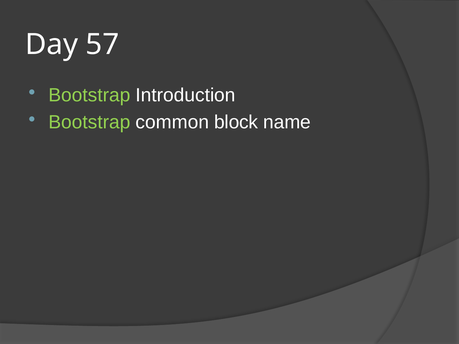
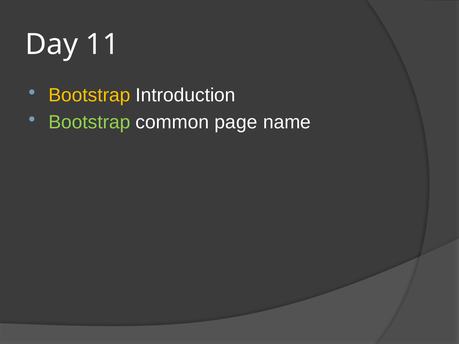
57: 57 -> 11
Bootstrap at (89, 95) colour: light green -> yellow
block: block -> page
